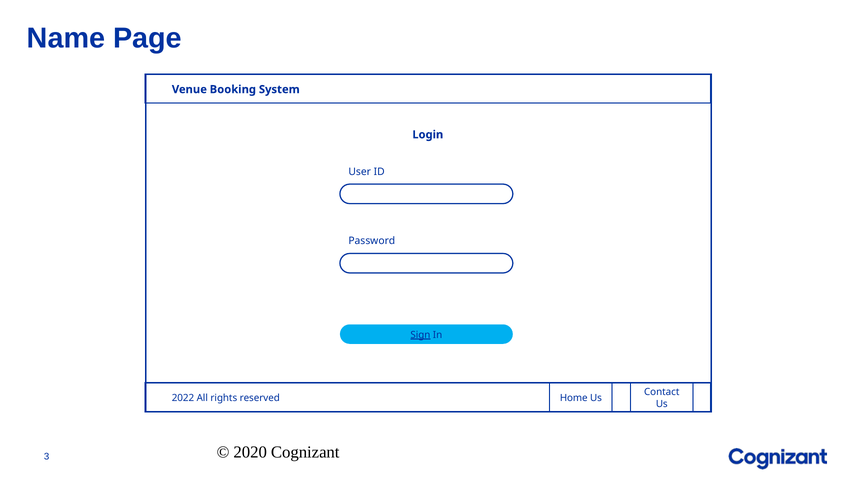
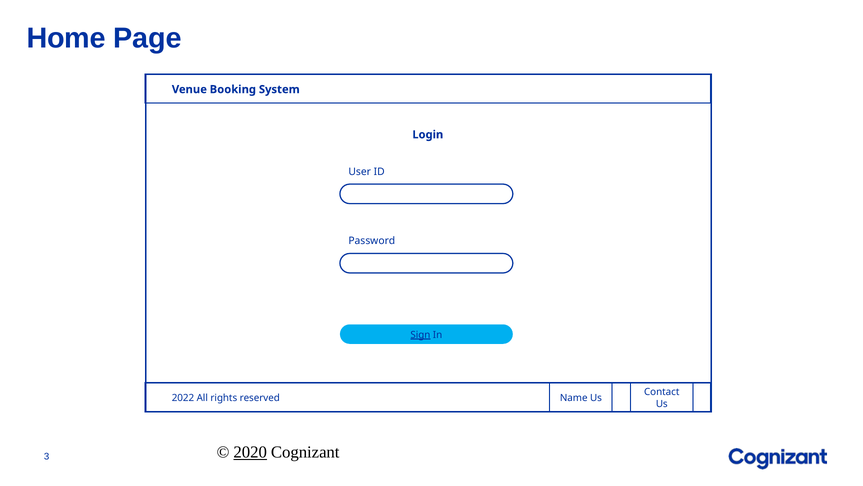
Name: Name -> Home
Home: Home -> Name
2020 underline: none -> present
